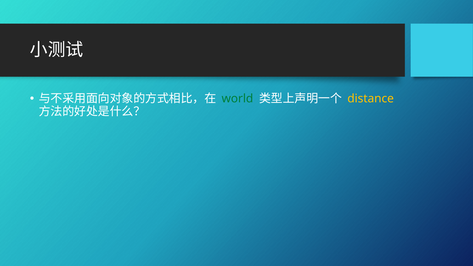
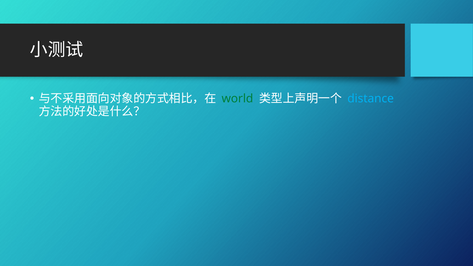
distance colour: yellow -> light blue
